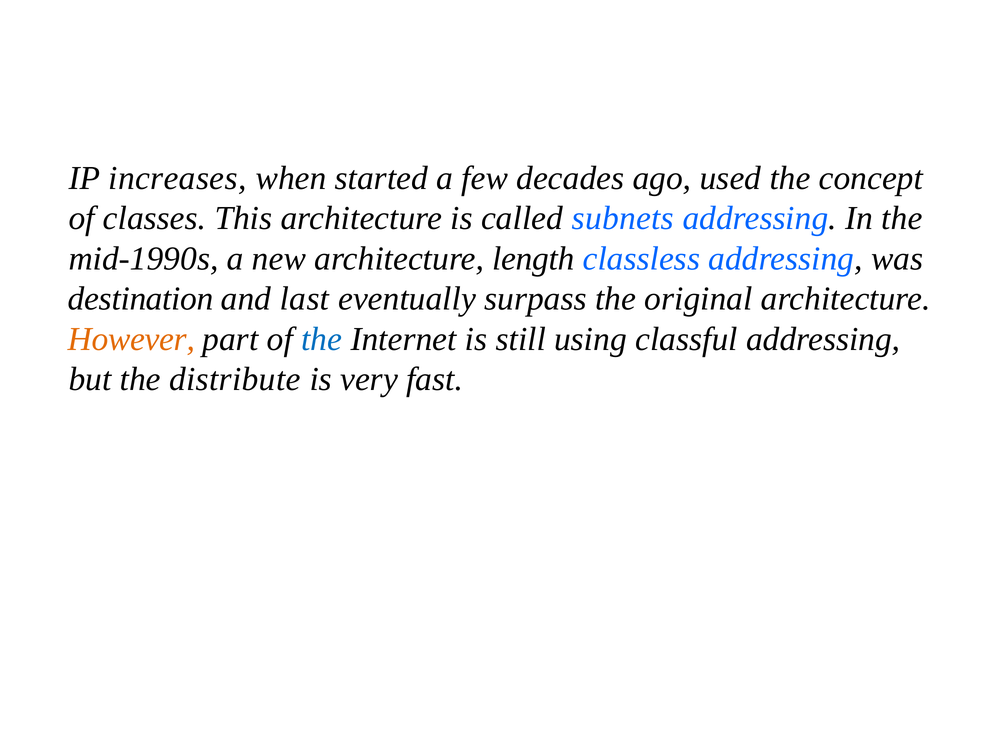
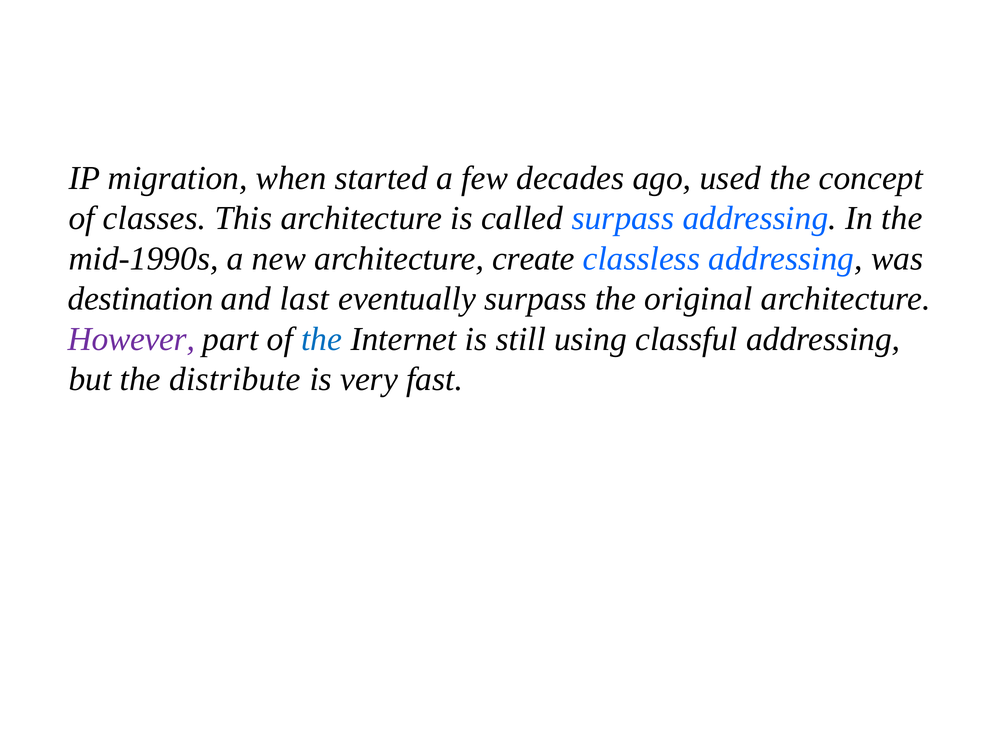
increases: increases -> migration
called subnets: subnets -> surpass
length: length -> create
However colour: orange -> purple
